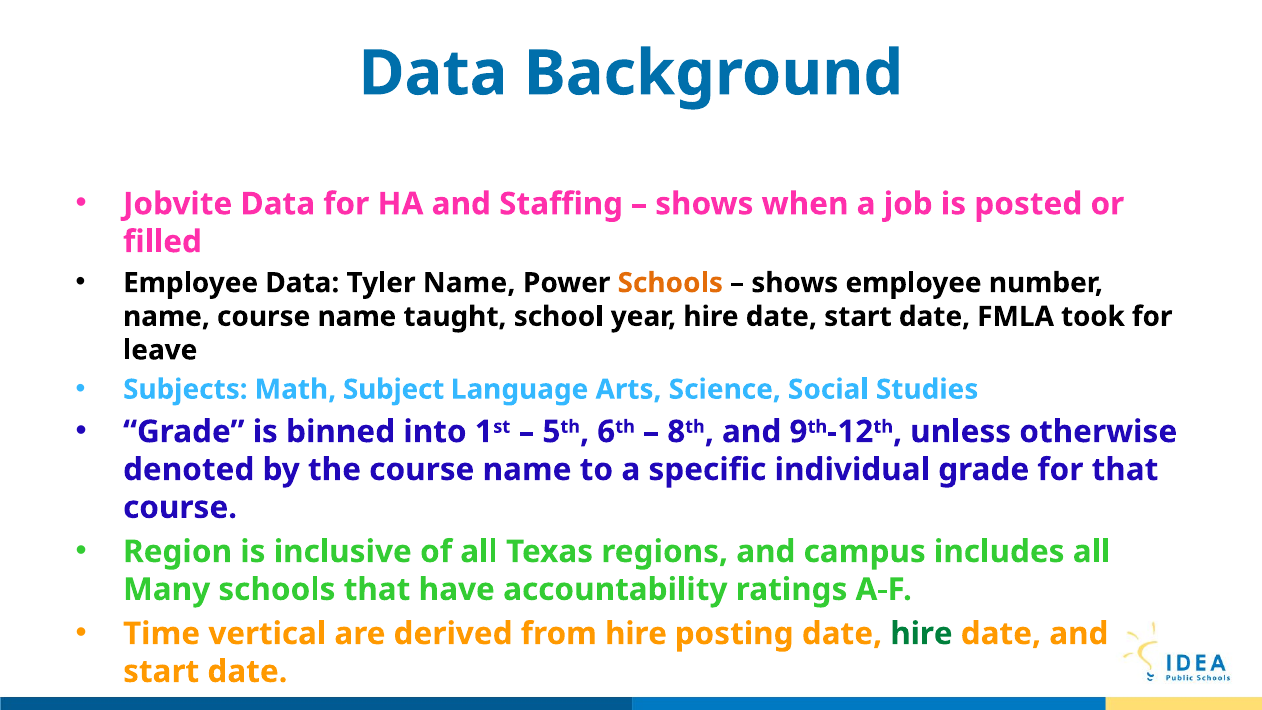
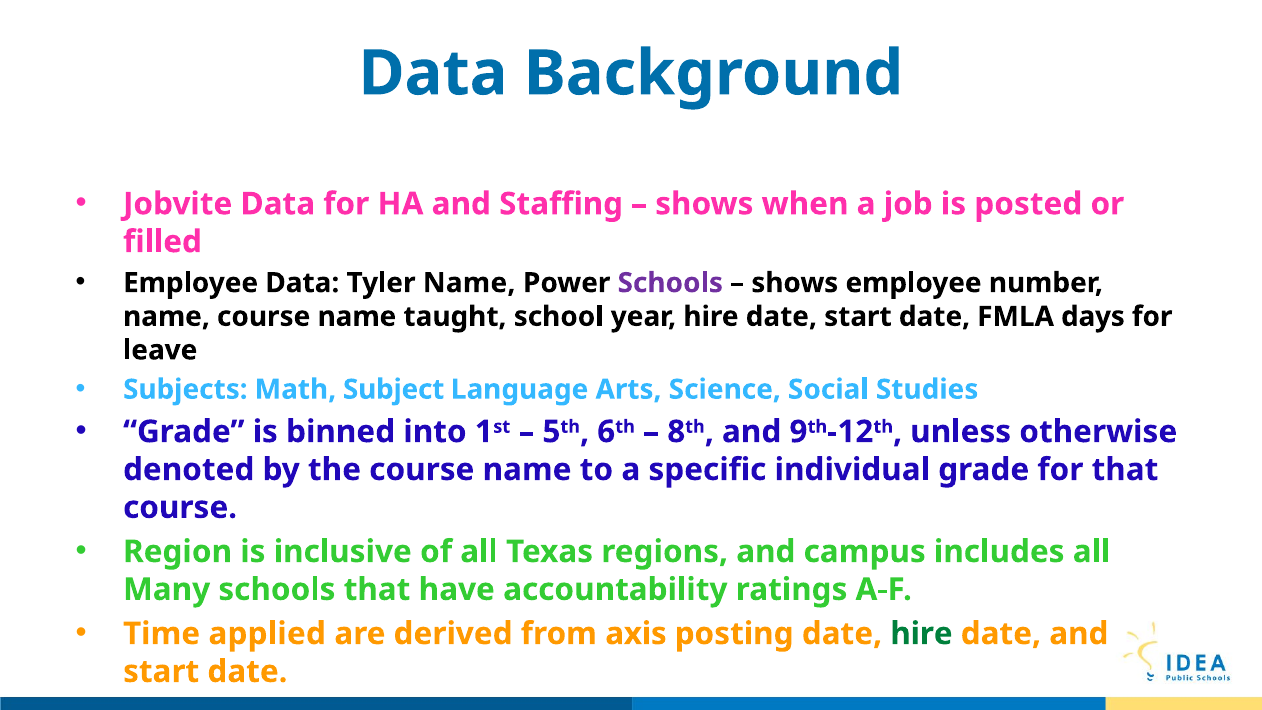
Schools at (670, 283) colour: orange -> purple
took: took -> days
vertical: vertical -> applied
from hire: hire -> axis
